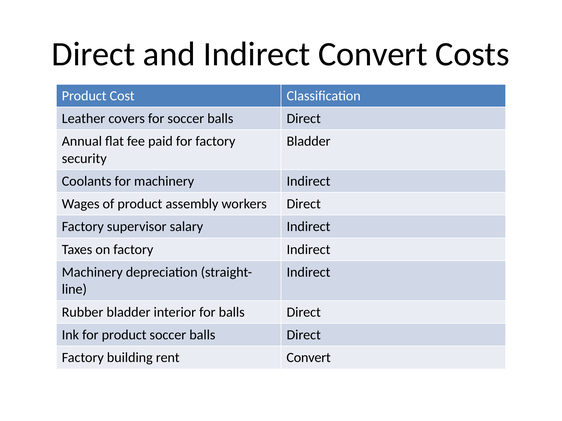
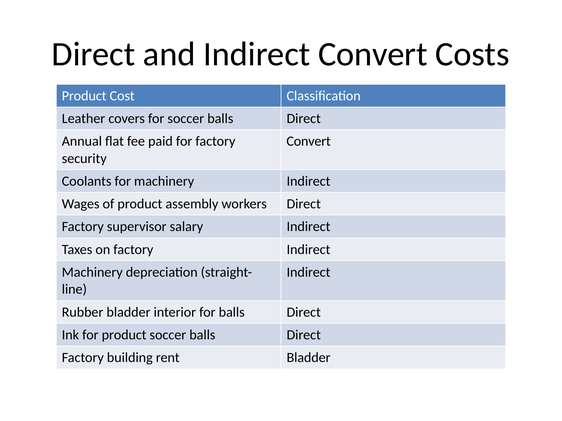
Bladder at (309, 141): Bladder -> Convert
rent Convert: Convert -> Bladder
